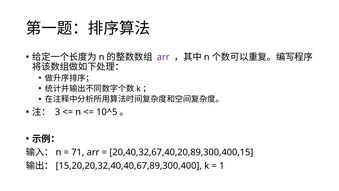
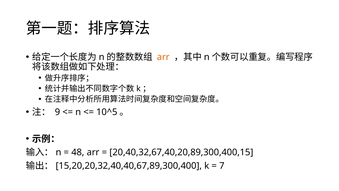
arr at (163, 57) colour: purple -> orange
3: 3 -> 9
71: 71 -> 48
1: 1 -> 7
